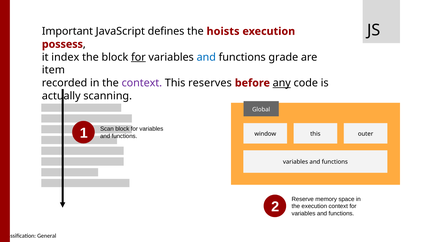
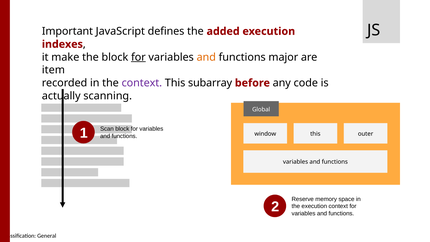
hoists: hoists -> added
possess: possess -> indexes
index: index -> make
and at (206, 57) colour: blue -> orange
grade: grade -> major
reserves: reserves -> subarray
any underline: present -> none
